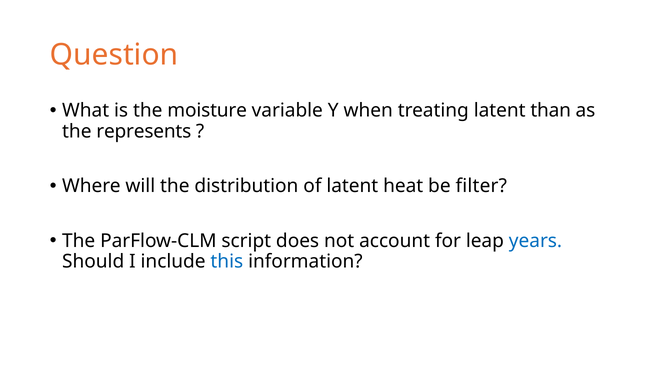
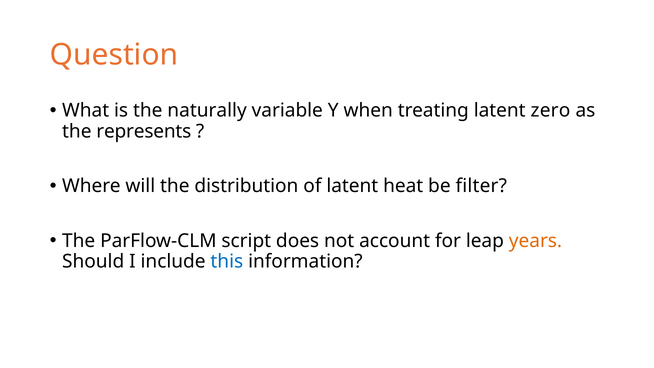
moisture: moisture -> naturally
than: than -> zero
years colour: blue -> orange
